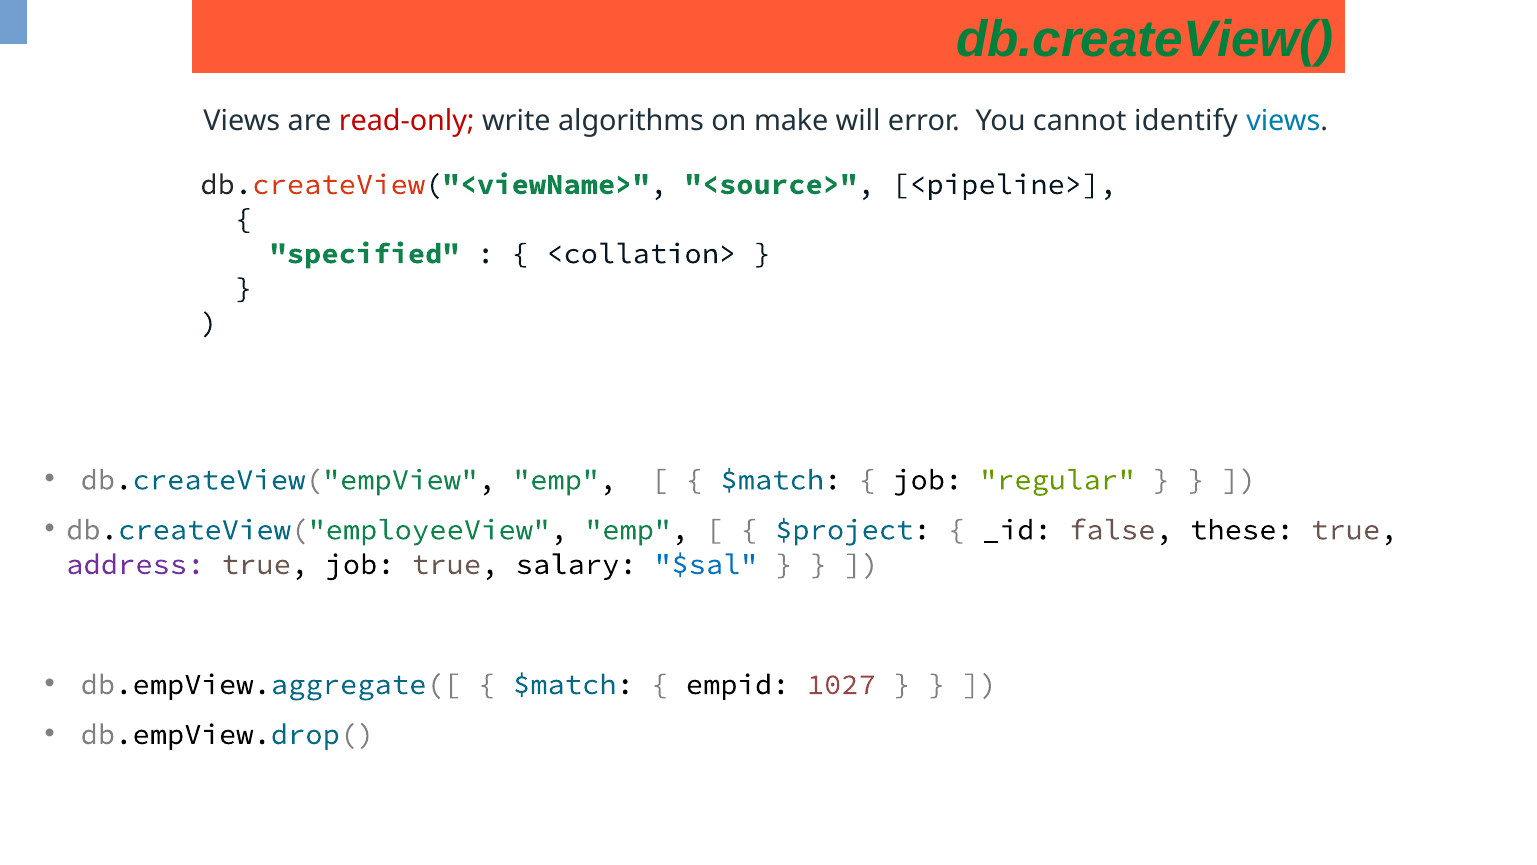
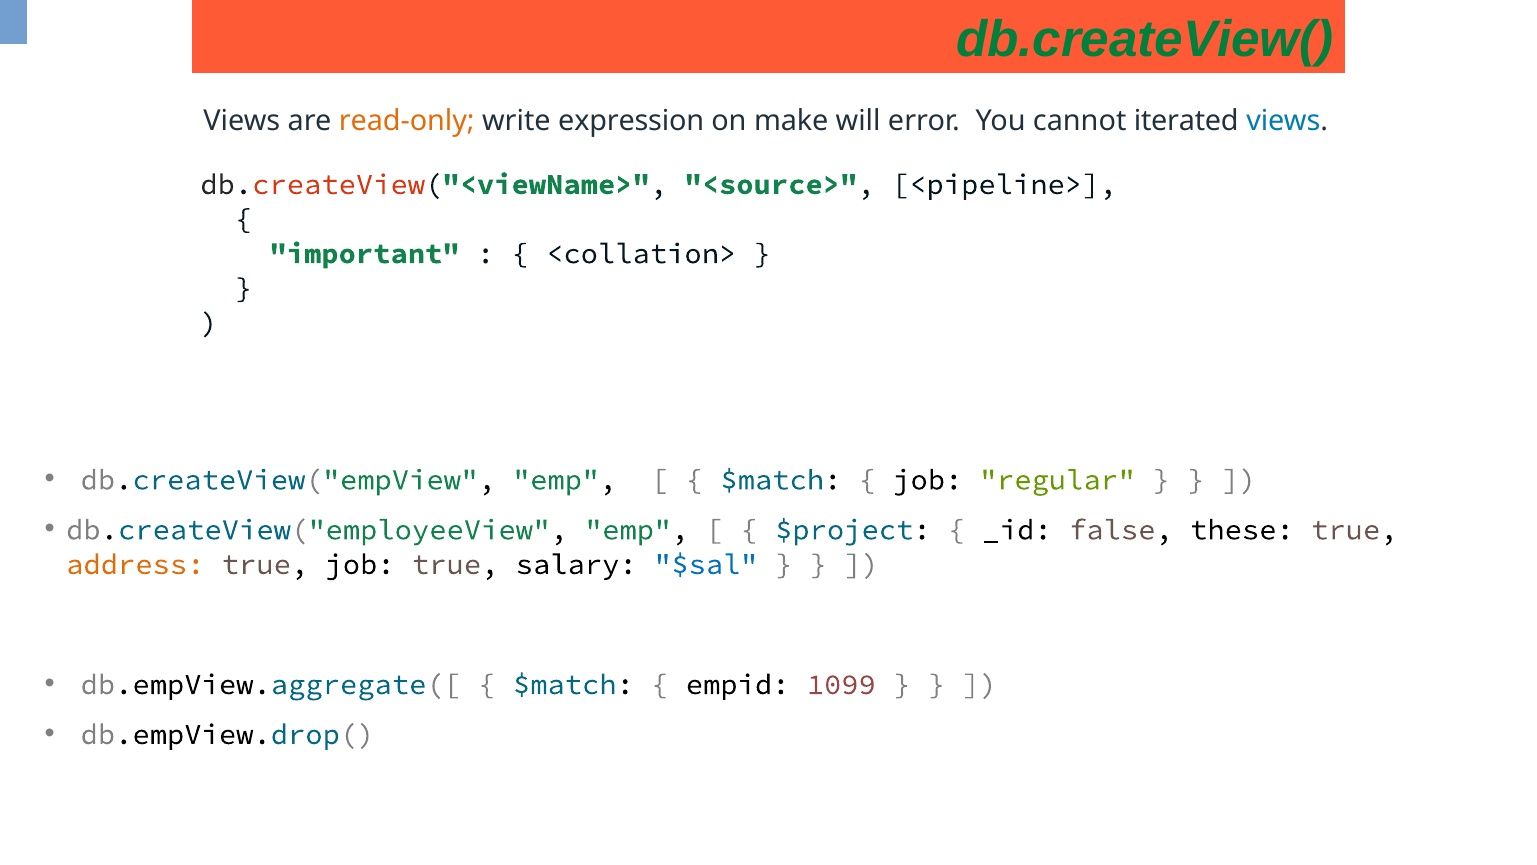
read-only colour: red -> orange
algorithms: algorithms -> expression
identify: identify -> iterated
specified: specified -> important
address colour: purple -> orange
1027: 1027 -> 1099
